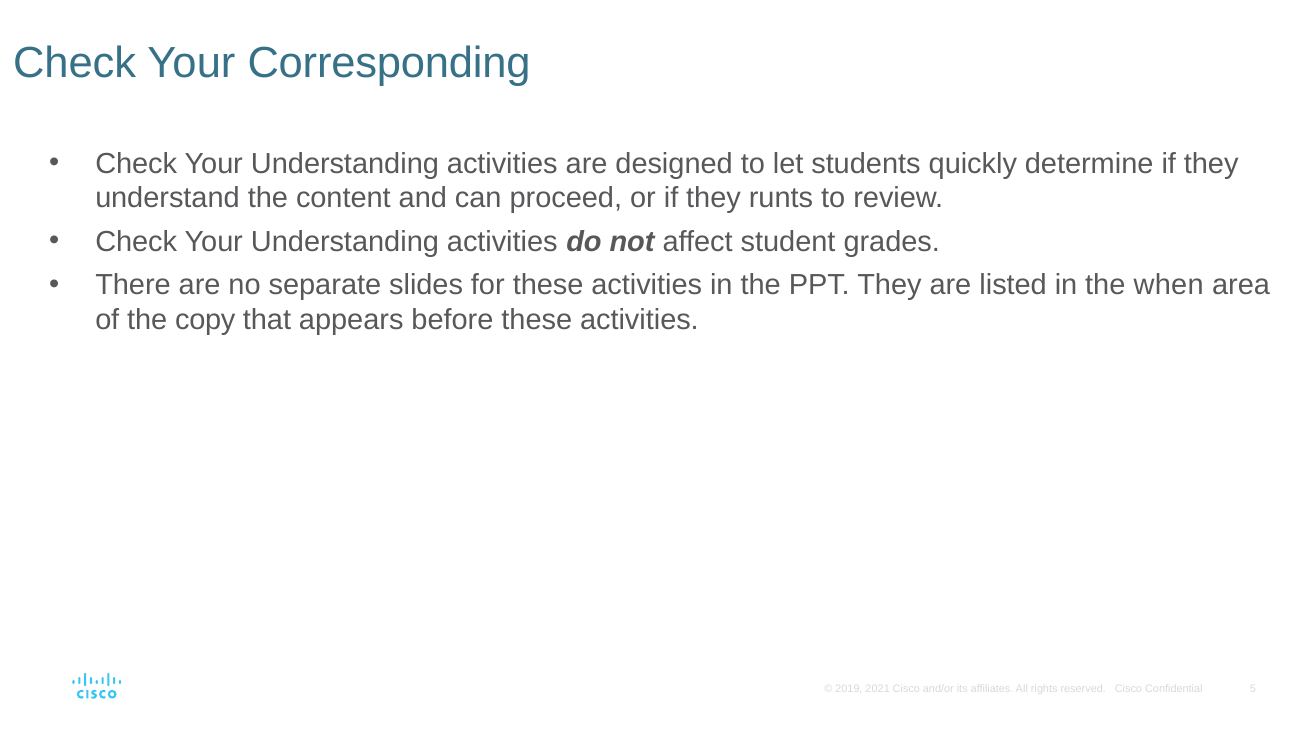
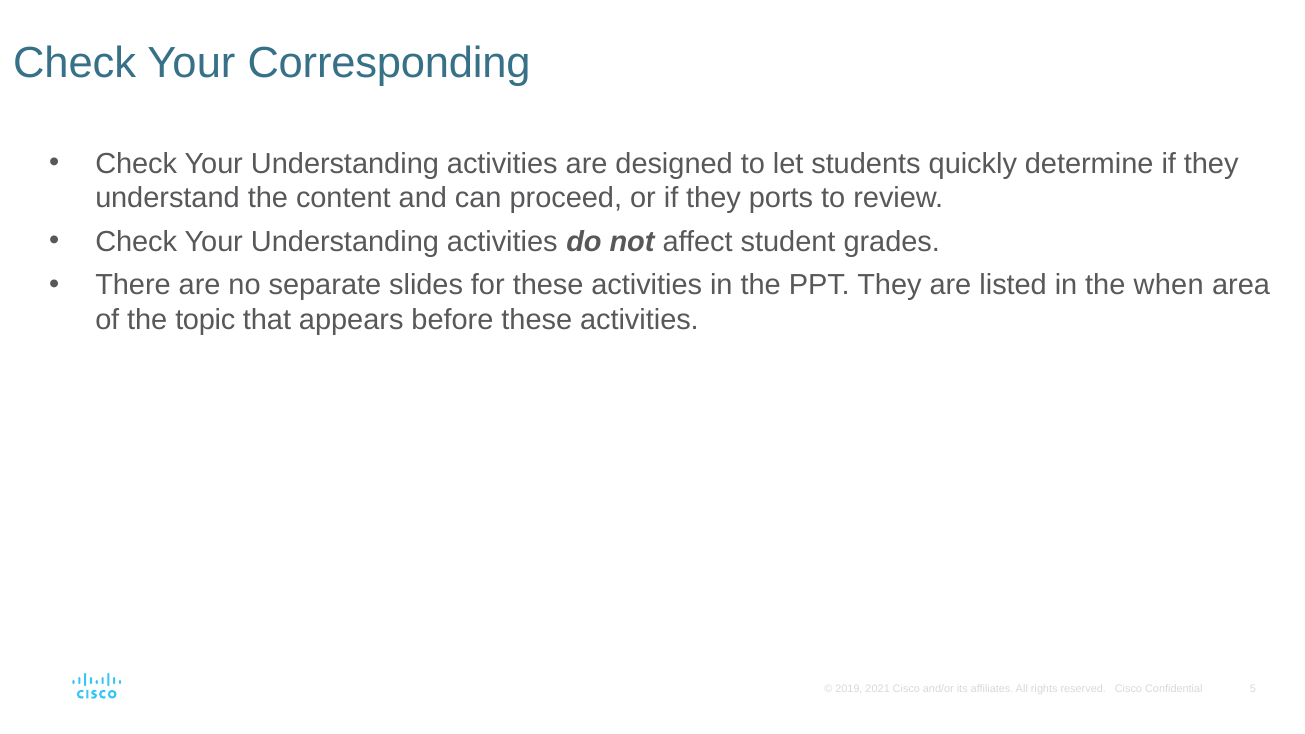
runts: runts -> ports
copy: copy -> topic
